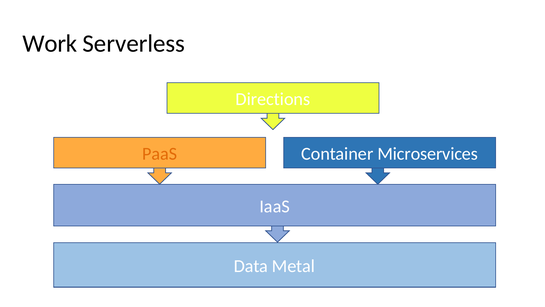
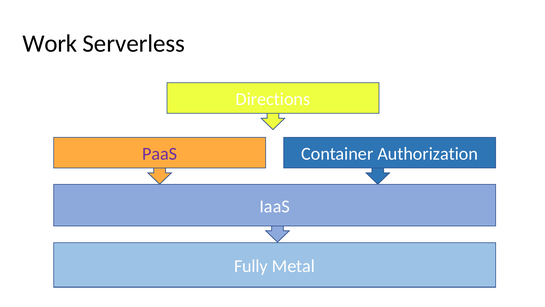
PaaS colour: orange -> purple
Microservices: Microservices -> Authorization
Data: Data -> Fully
